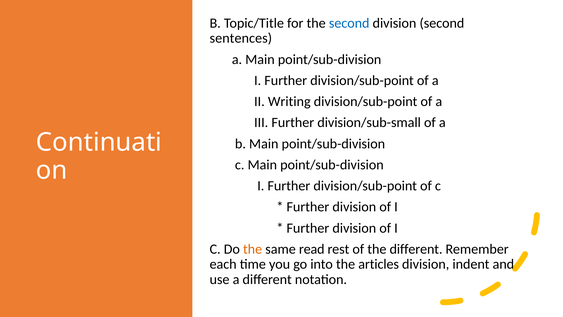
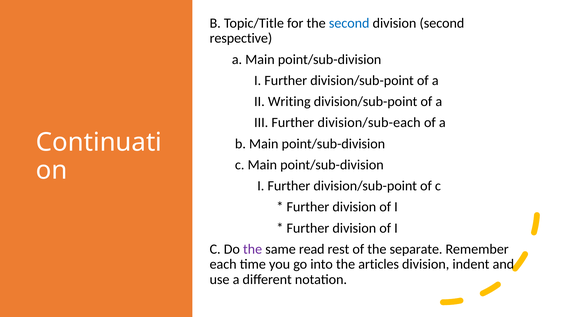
sentences: sentences -> respective
division/sub-small: division/sub-small -> division/sub-each
the at (253, 249) colour: orange -> purple
the different: different -> separate
